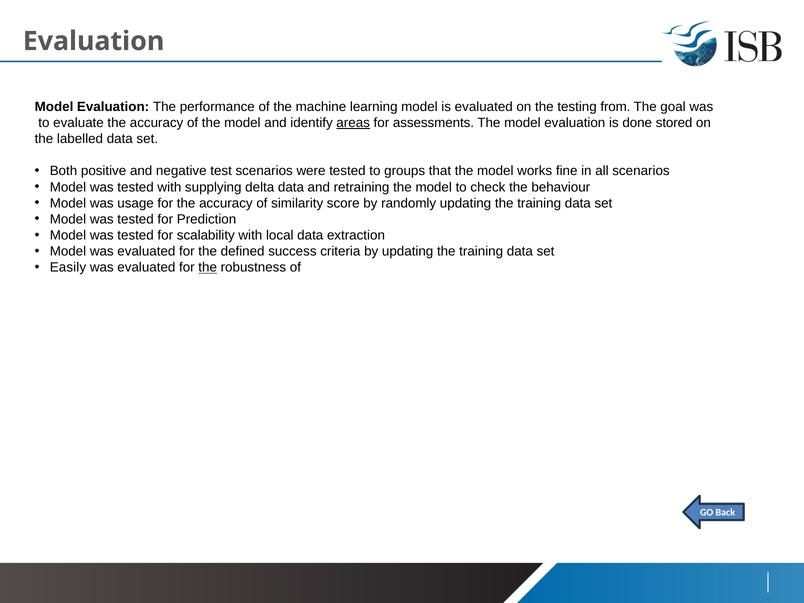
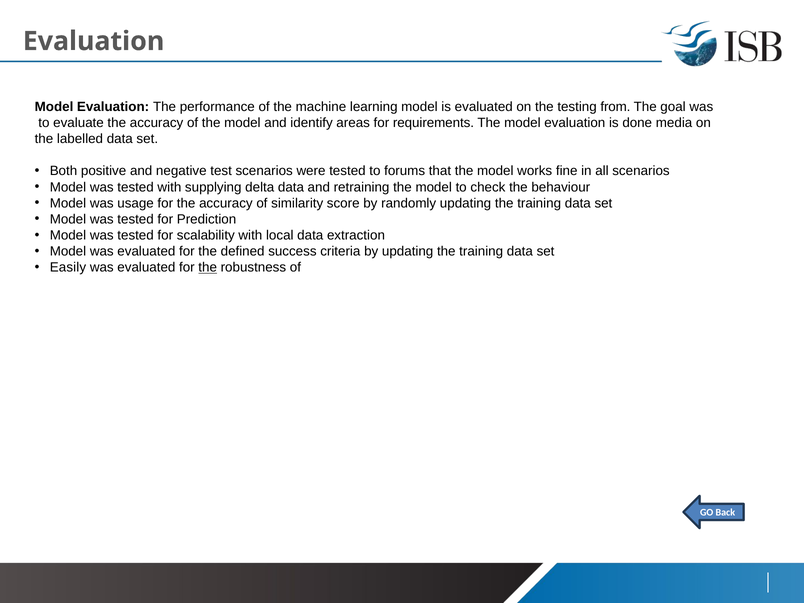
areas underline: present -> none
assessments: assessments -> requirements
stored: stored -> media
groups: groups -> forums
